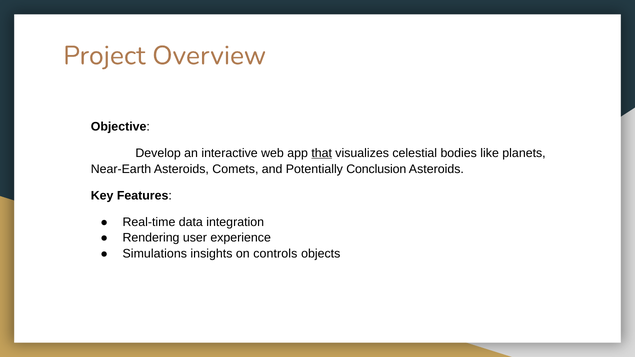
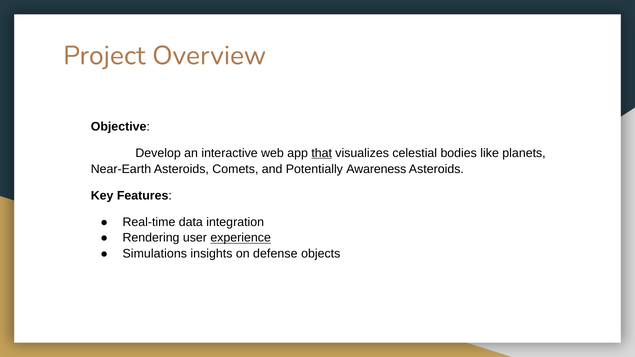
Conclusion: Conclusion -> Awareness
experience underline: none -> present
controls: controls -> defense
